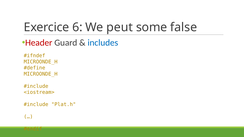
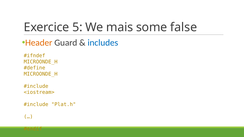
6: 6 -> 5
peut: peut -> mais
Header colour: red -> orange
